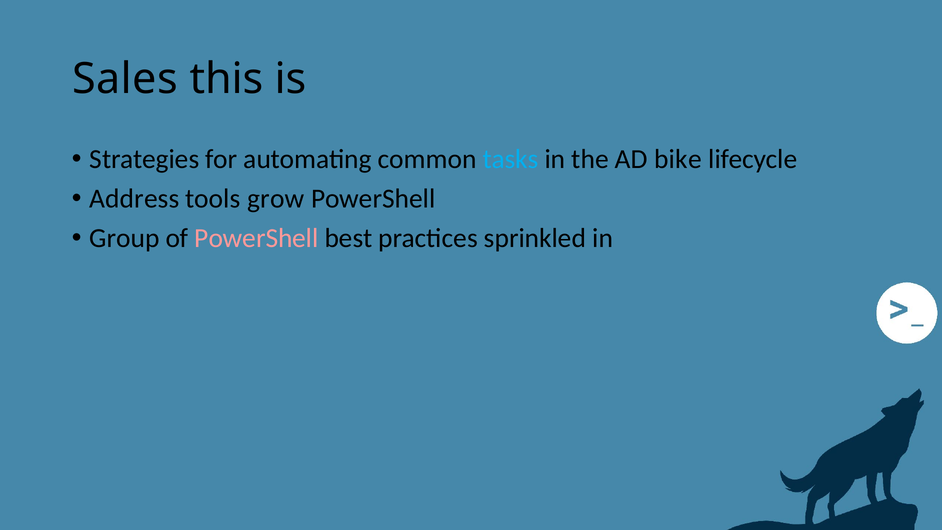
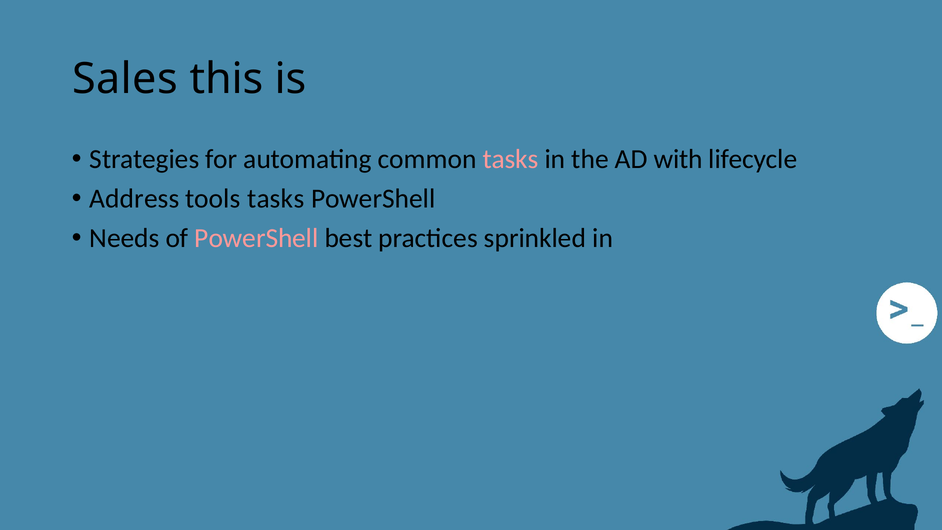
tasks at (511, 159) colour: light blue -> pink
bike: bike -> with
tools grow: grow -> tasks
Group: Group -> Needs
